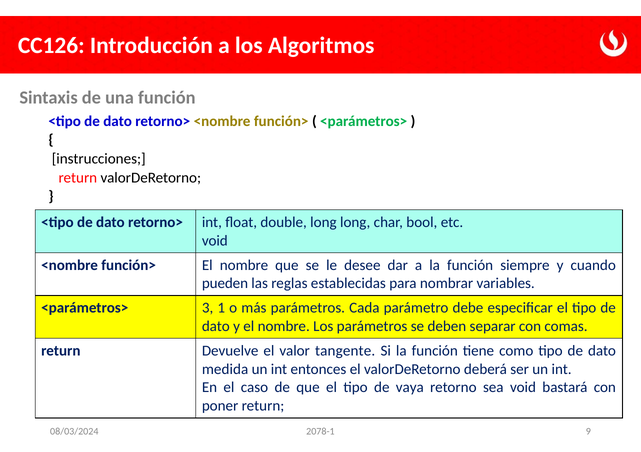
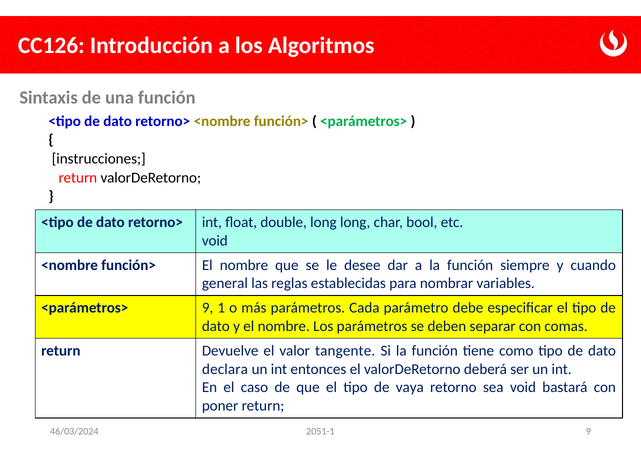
pueden: pueden -> general
<parámetros> 3: 3 -> 9
medida: medida -> declara
2078-1: 2078-1 -> 2051-1
08/03/2024: 08/03/2024 -> 46/03/2024
